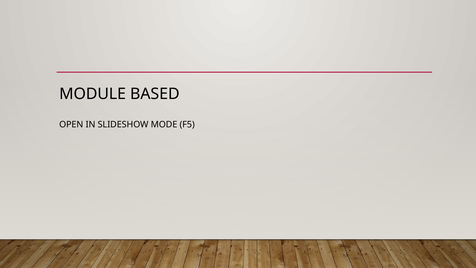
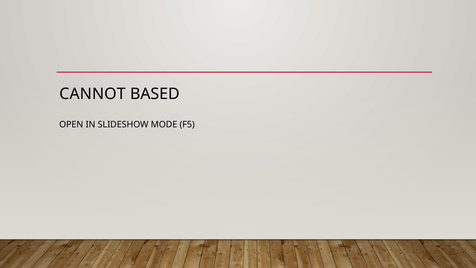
MODULE: MODULE -> CANNOT
